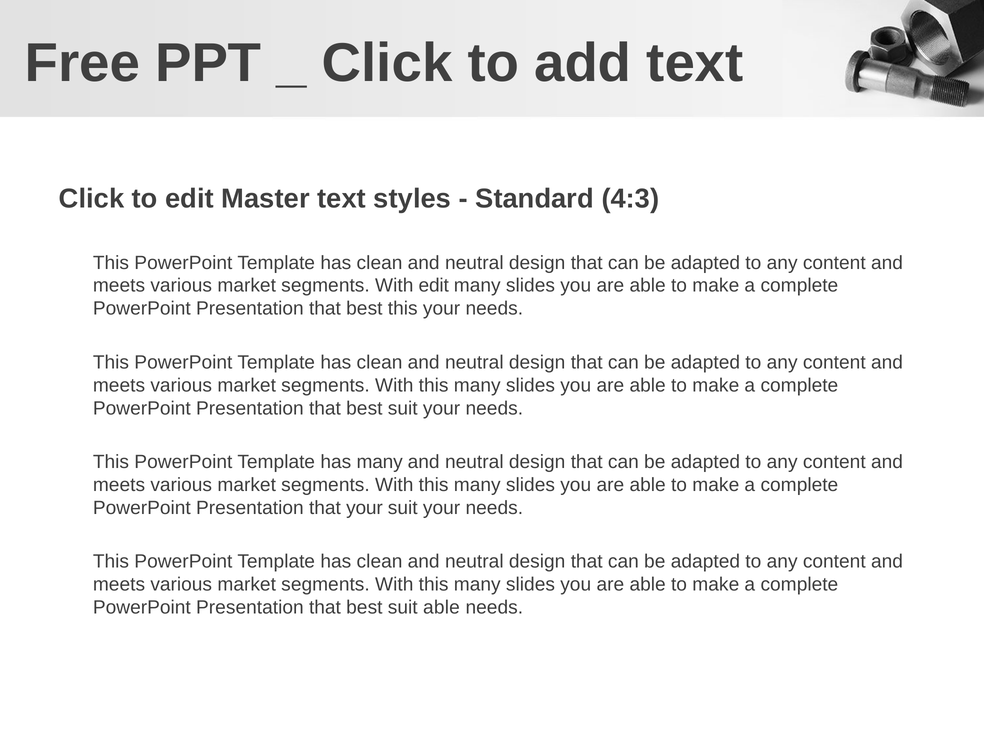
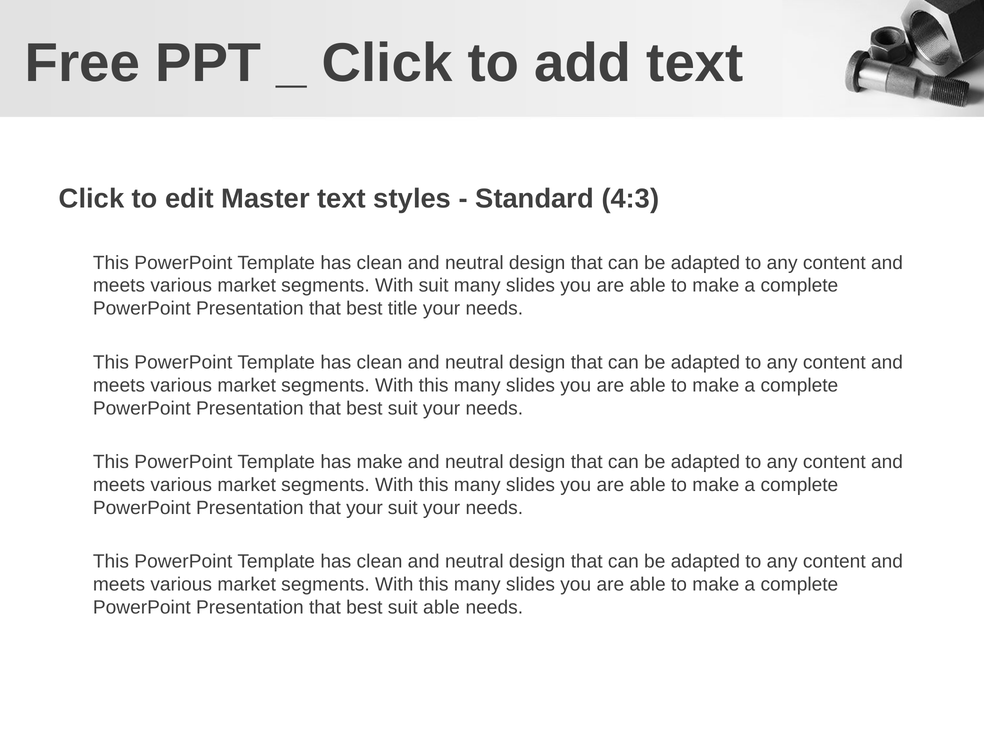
With edit: edit -> suit
best this: this -> title
has many: many -> make
